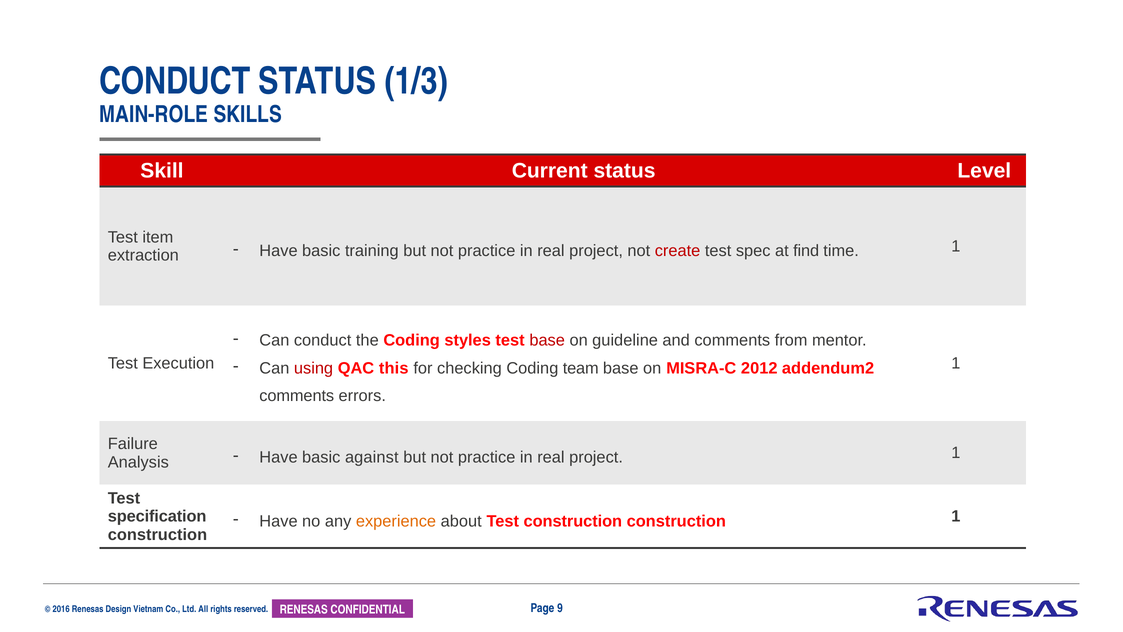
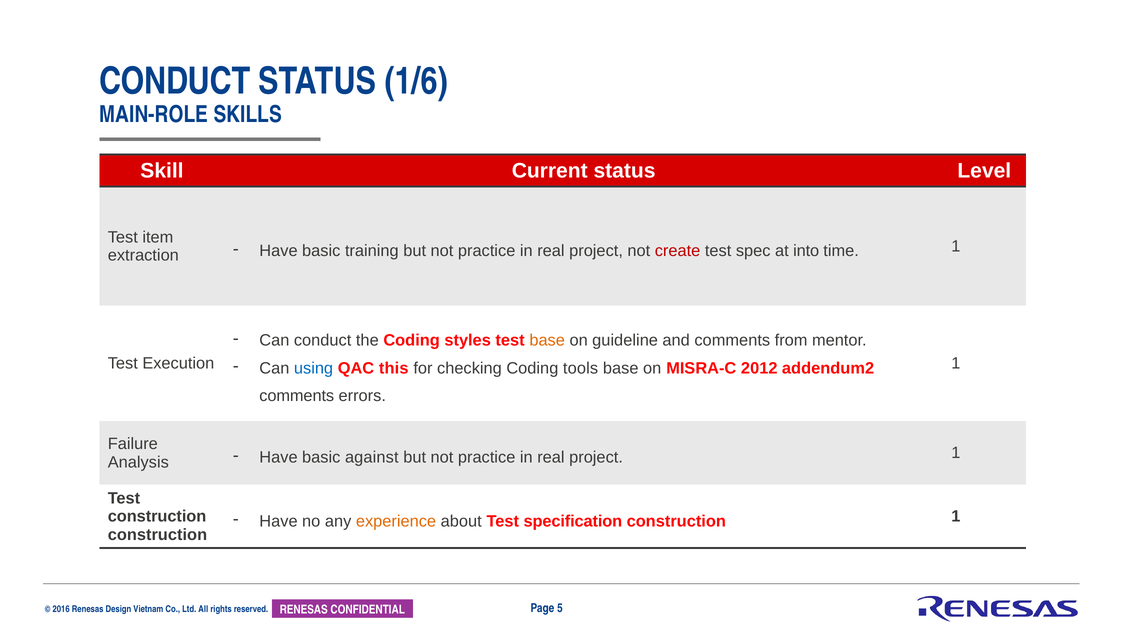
1/3: 1/3 -> 1/6
find: find -> into
base at (547, 340) colour: red -> orange
using colour: red -> blue
team: team -> tools
specification at (157, 516): specification -> construction
Test construction: construction -> specification
9: 9 -> 5
